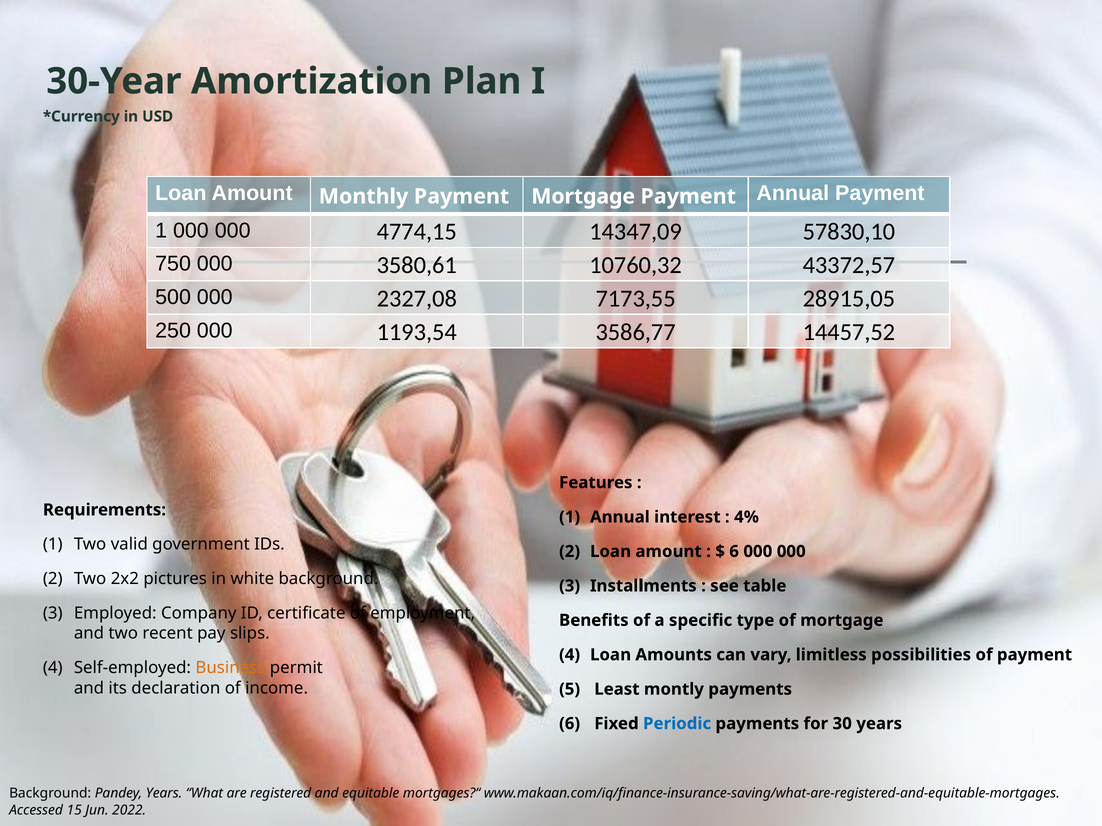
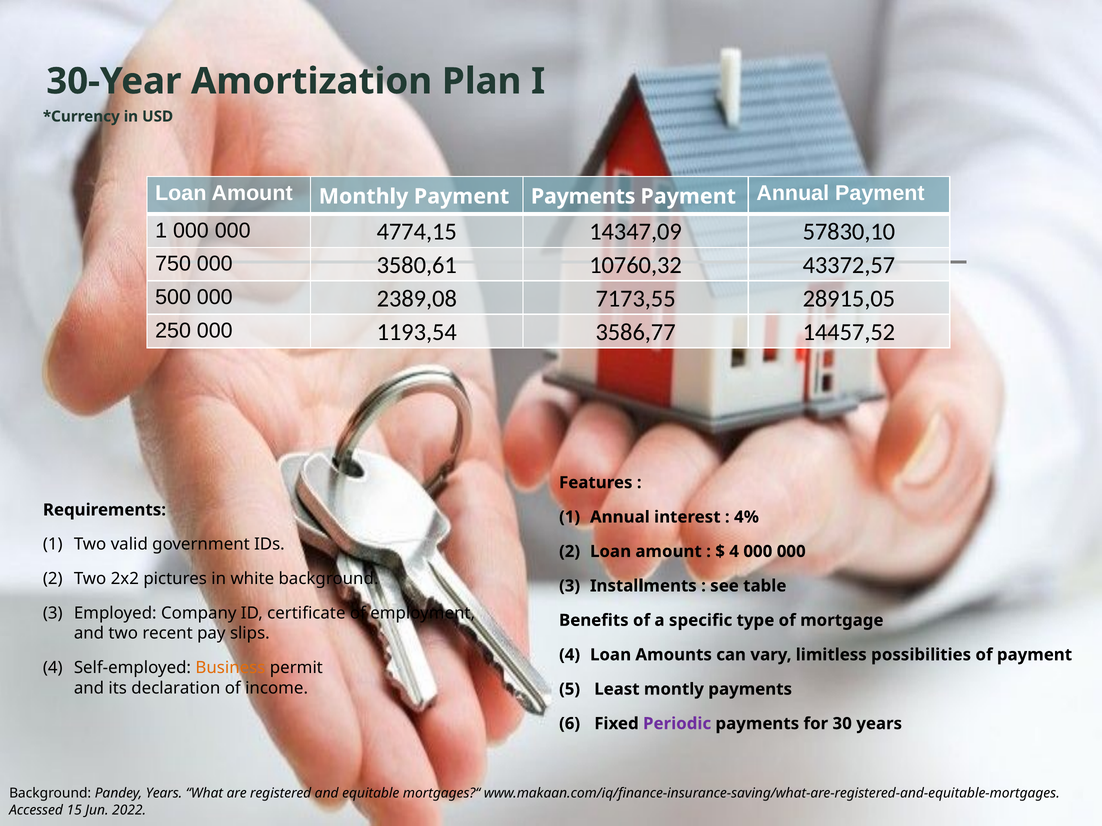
Payment Mortgage: Mortgage -> Payments
2327,08: 2327,08 -> 2389,08
6 at (734, 552): 6 -> 4
Periodic colour: blue -> purple
